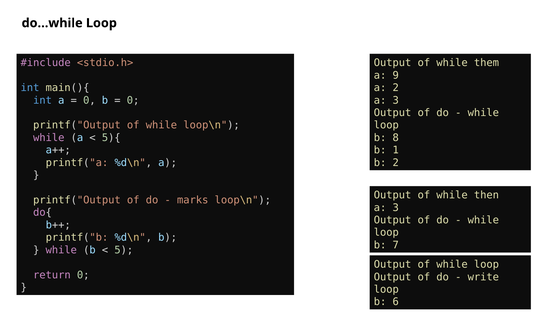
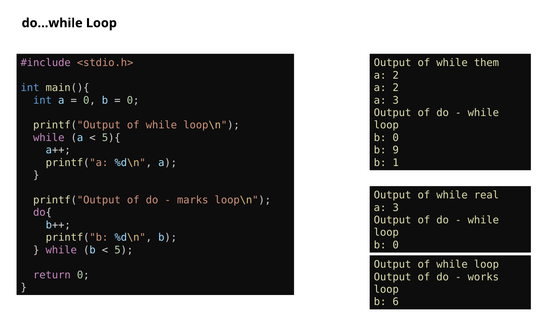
9 at (396, 75): 9 -> 2
8 at (396, 138): 8 -> 0
1: 1 -> 9
b 2: 2 -> 1
then: then -> real
7 at (396, 245): 7 -> 0
write: write -> works
